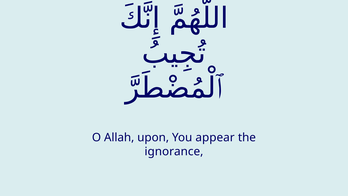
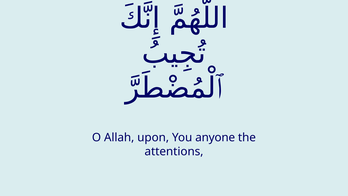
appear: appear -> anyone
ignorance: ignorance -> attentions
